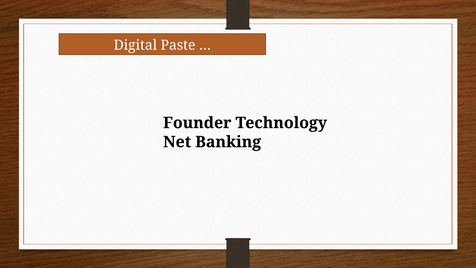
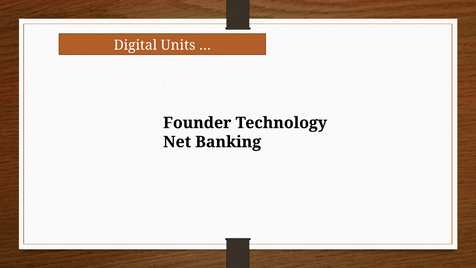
Paste: Paste -> Units
